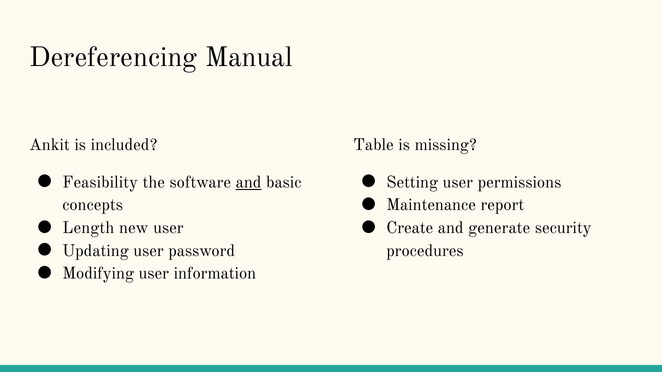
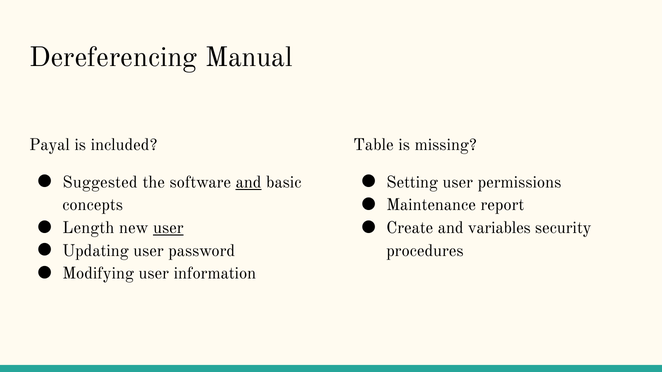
Ankit: Ankit -> Payal
Feasibility: Feasibility -> Suggested
user at (168, 228) underline: none -> present
generate: generate -> variables
